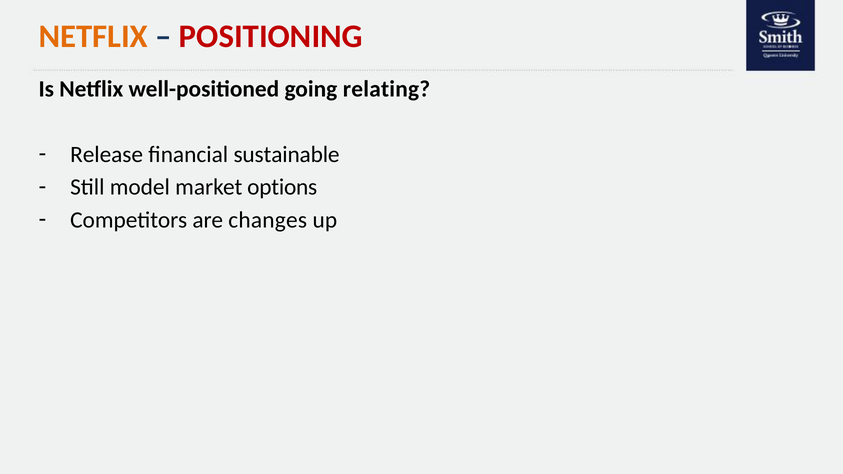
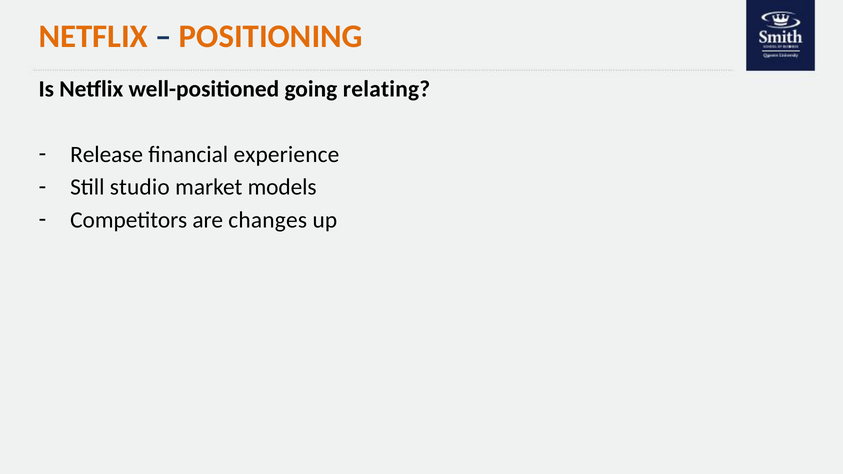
POSITIONING colour: red -> orange
sustainable: sustainable -> experience
model: model -> studio
options: options -> models
